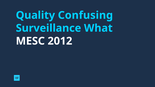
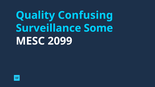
What: What -> Some
2012: 2012 -> 2099
